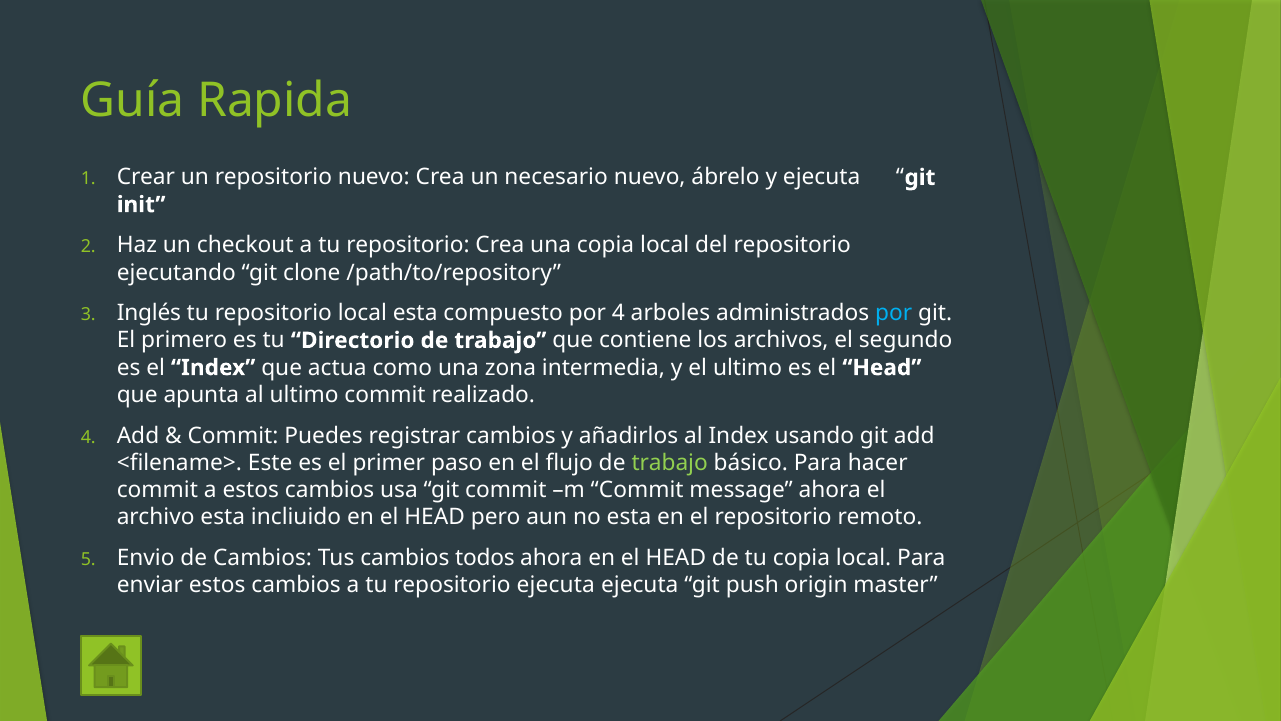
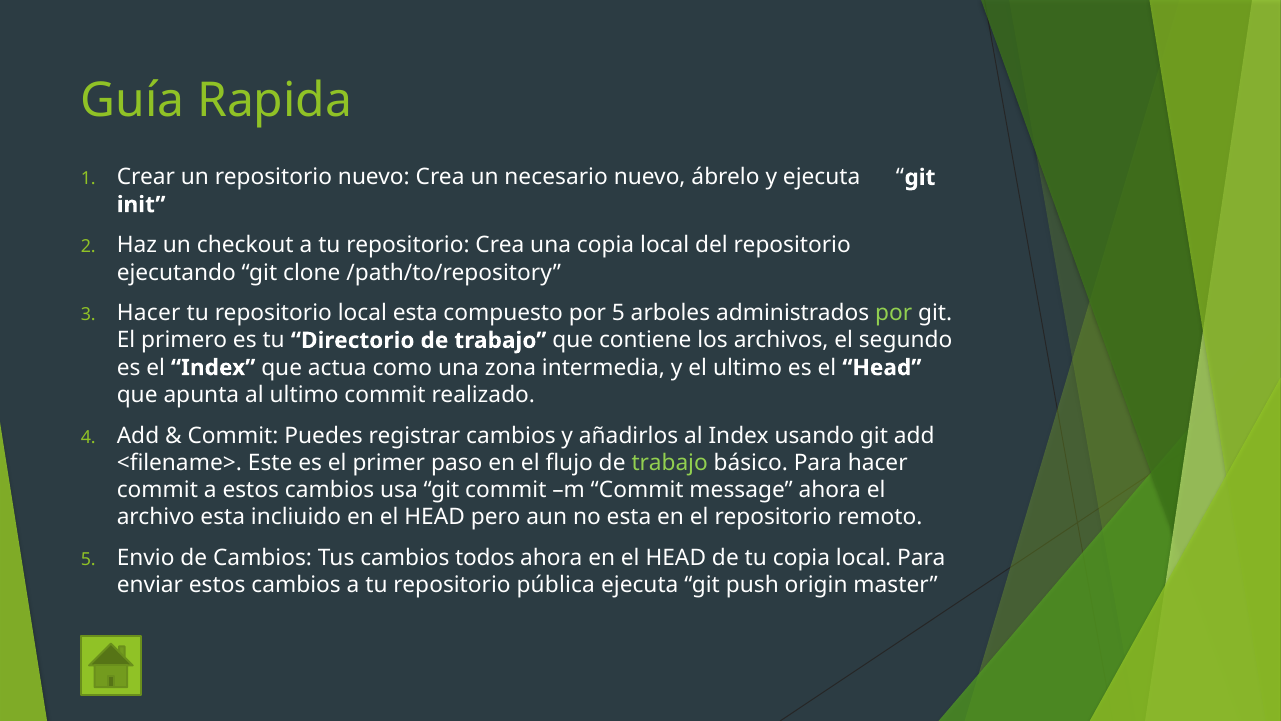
3 Inglés: Inglés -> Hacer
por 4: 4 -> 5
por at (894, 313) colour: light blue -> light green
repositorio ejecuta: ejecuta -> pública
